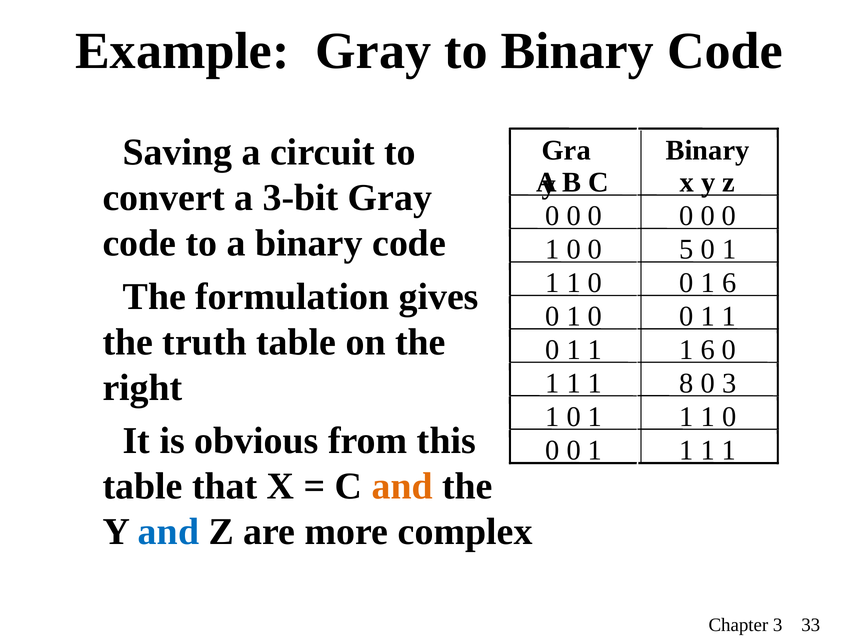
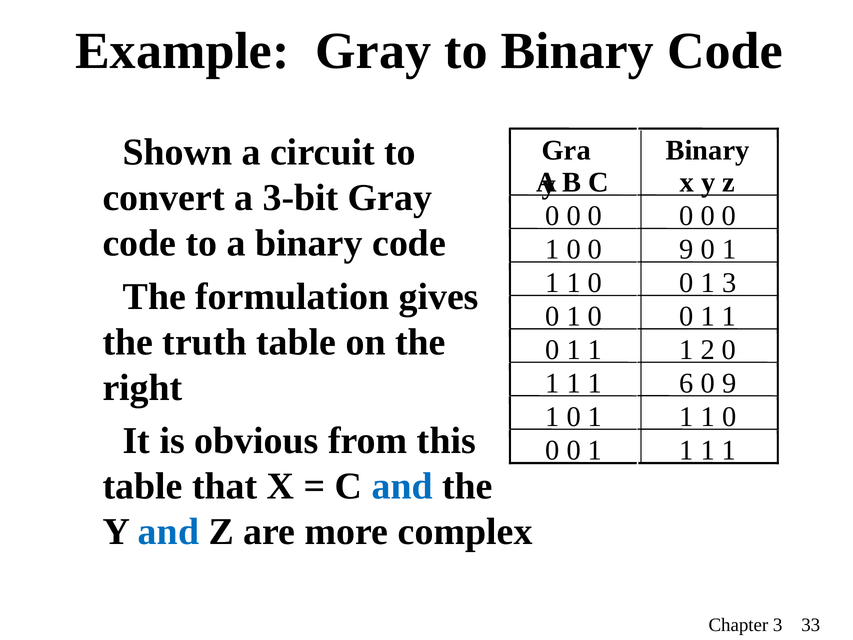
Saving: Saving -> Shown
0 0 5: 5 -> 9
0 1 6: 6 -> 3
1 1 6: 6 -> 2
8: 8 -> 6
3 at (729, 383): 3 -> 9
and at (402, 486) colour: orange -> blue
